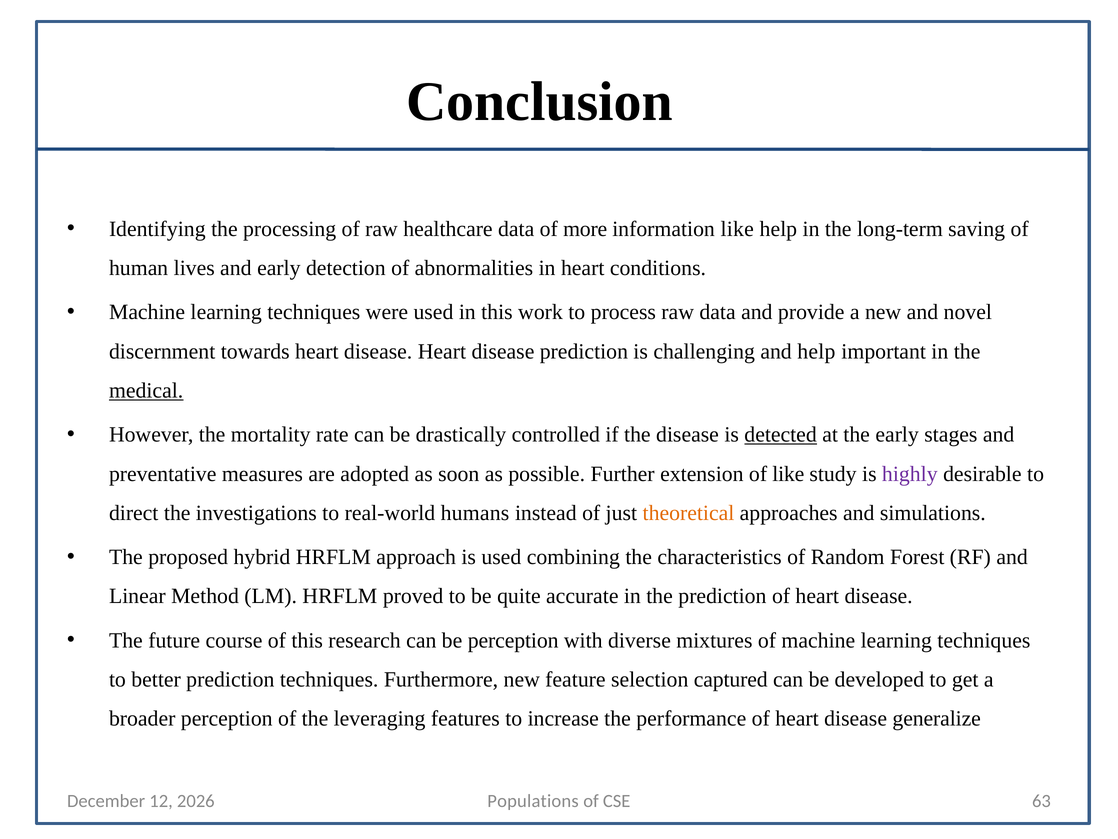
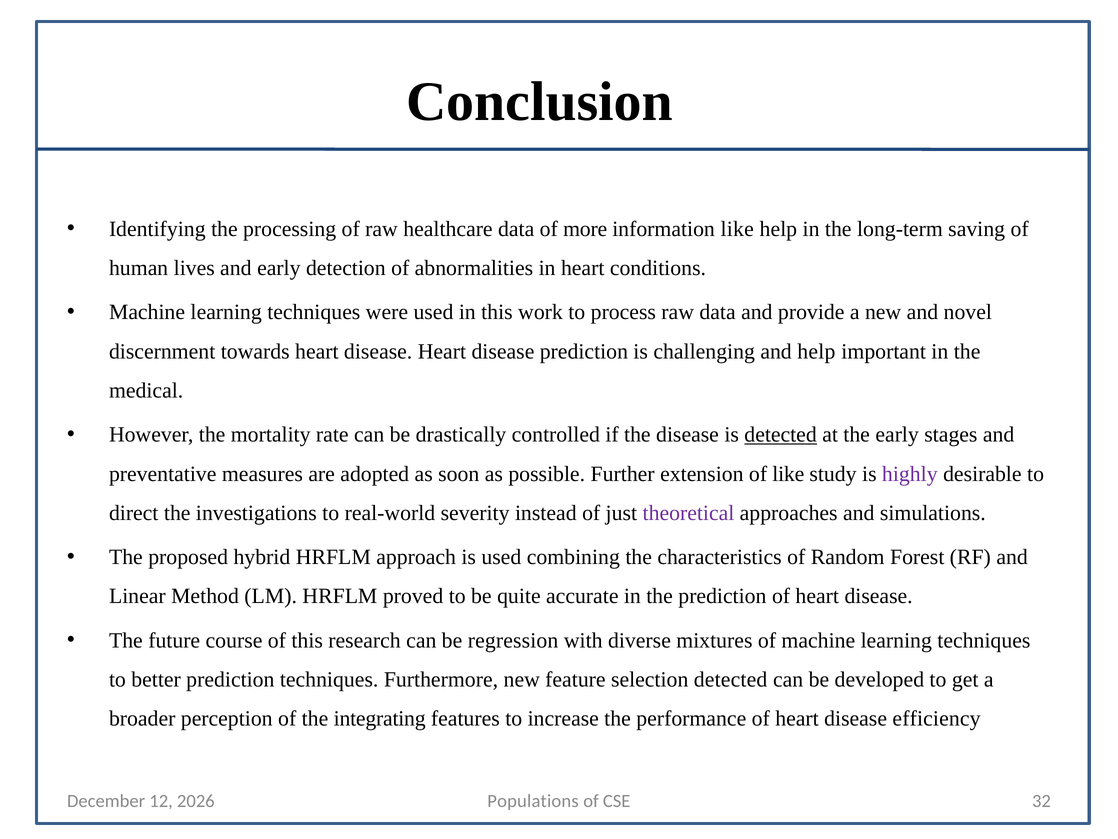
medical underline: present -> none
humans: humans -> severity
theoretical colour: orange -> purple
be perception: perception -> regression
selection captured: captured -> detected
leveraging: leveraging -> integrating
generalize: generalize -> efficiency
63: 63 -> 32
